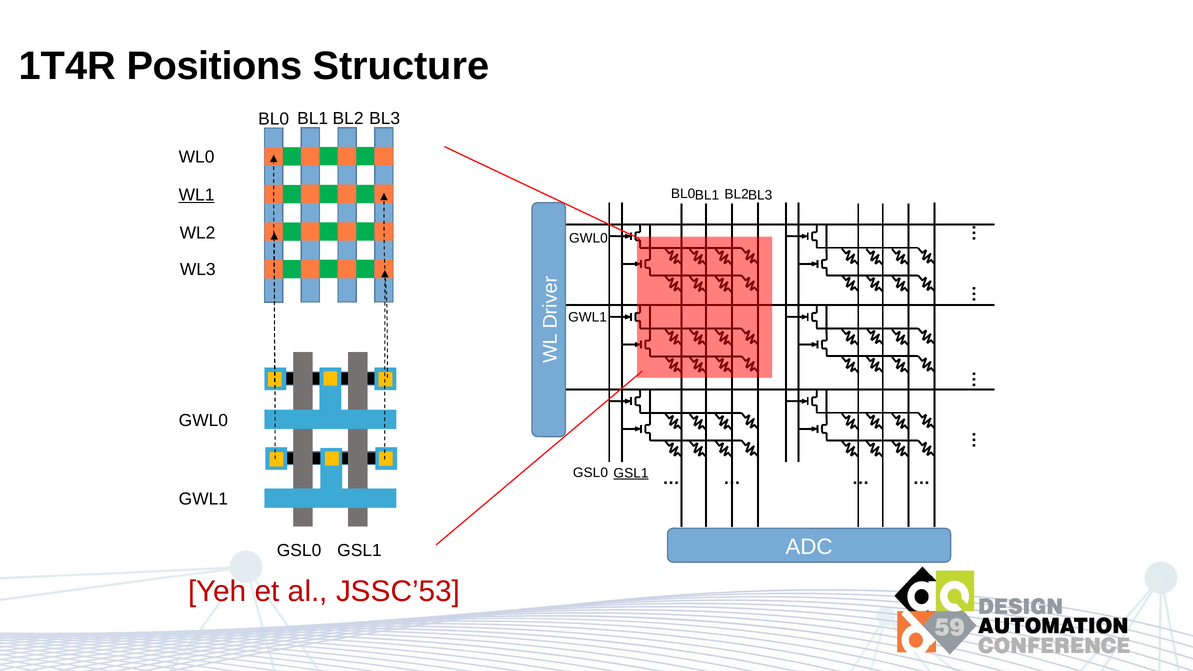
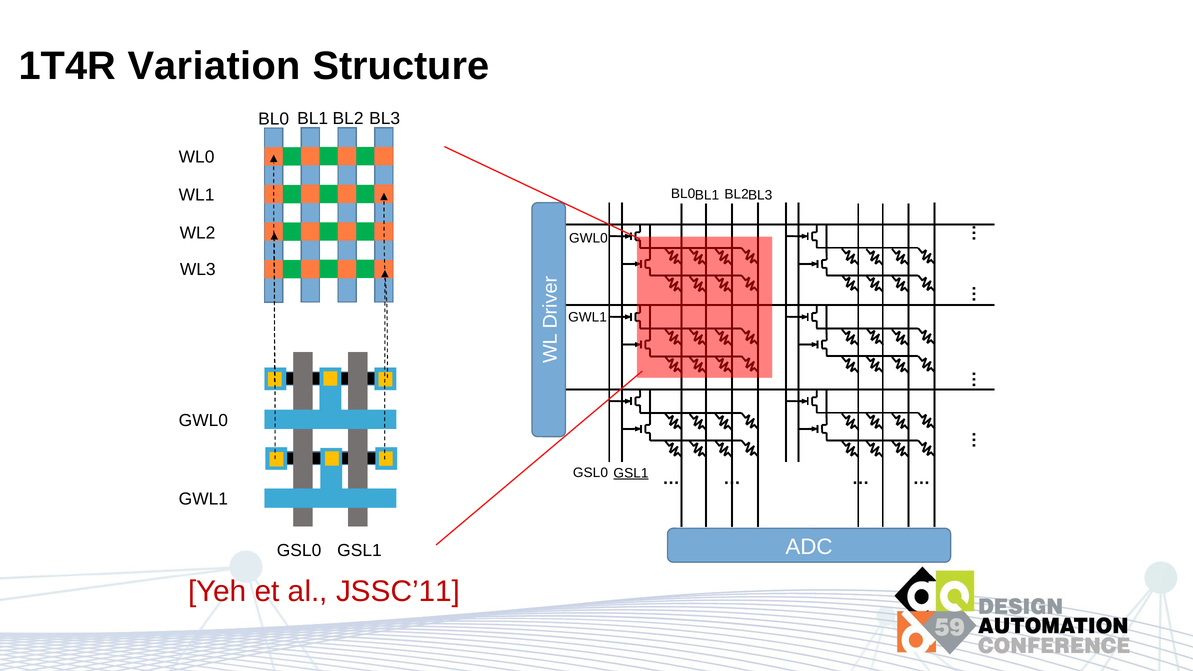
Positions: Positions -> Variation
WL1 underline: present -> none
JSSC’53: JSSC’53 -> JSSC’11
